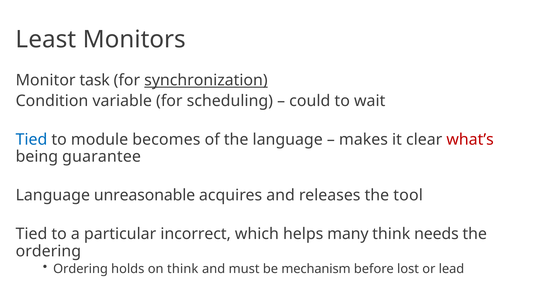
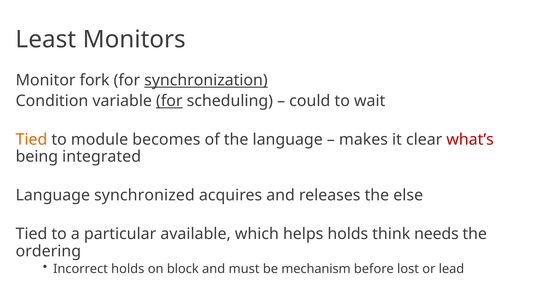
task: task -> fork
for at (169, 101) underline: none -> present
Tied at (31, 140) colour: blue -> orange
guarantee: guarantee -> integrated
unreasonable: unreasonable -> synchronized
tool: tool -> else
incorrect: incorrect -> available
helps many: many -> holds
Ordering at (80, 269): Ordering -> Incorrect
on think: think -> block
